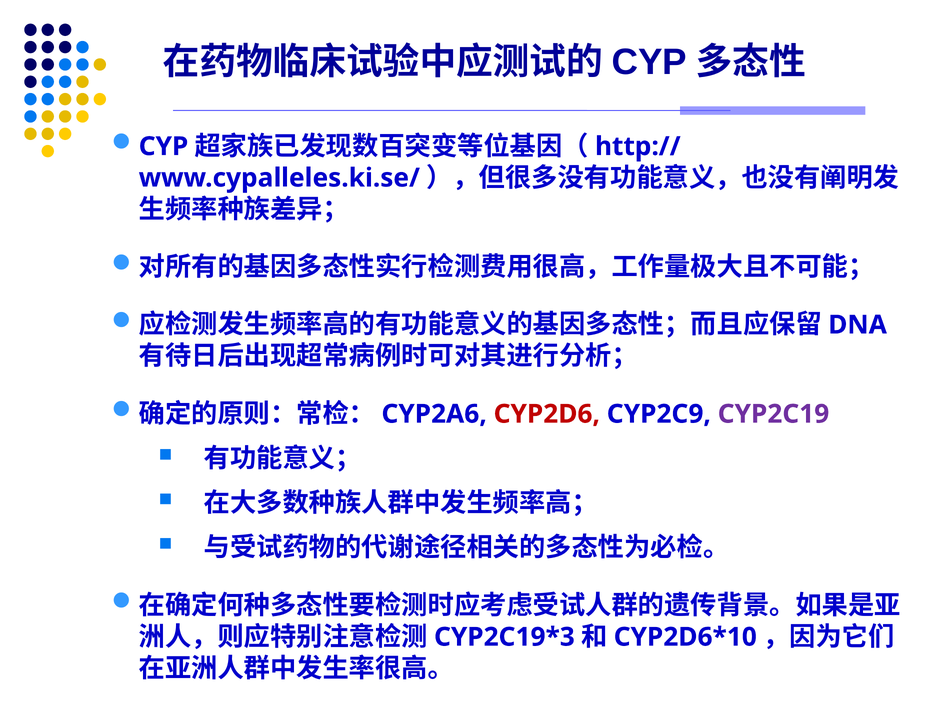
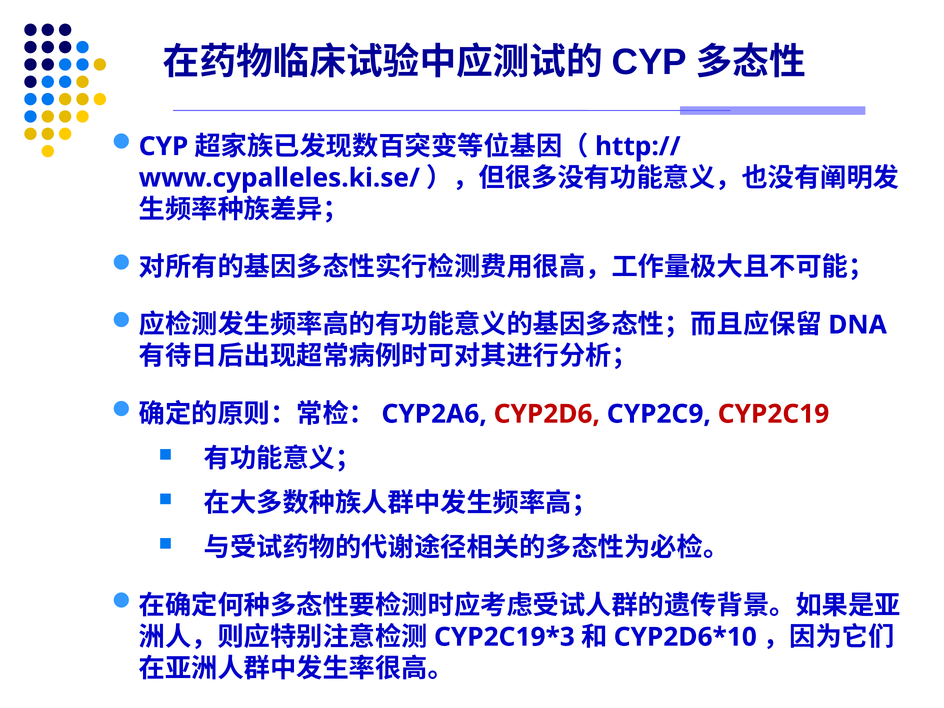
CYP2C19 colour: purple -> red
